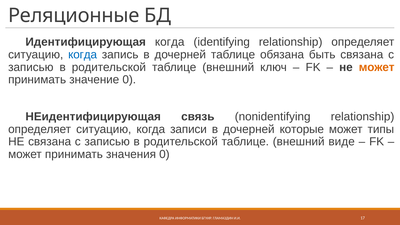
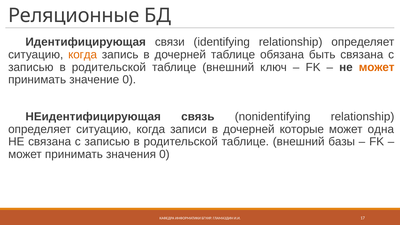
Идентифицирующая когда: когда -> связи
когда at (83, 55) colour: blue -> orange
типы: типы -> одна
виде: виде -> базы
